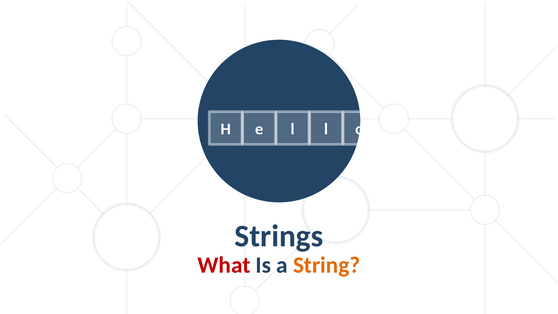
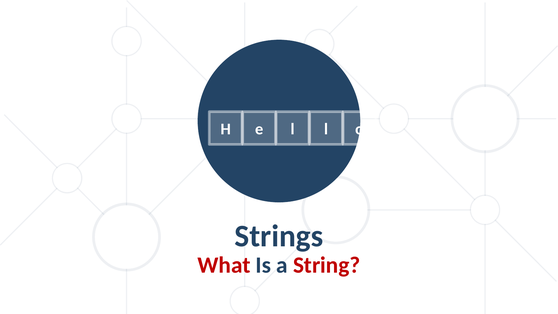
String colour: orange -> red
